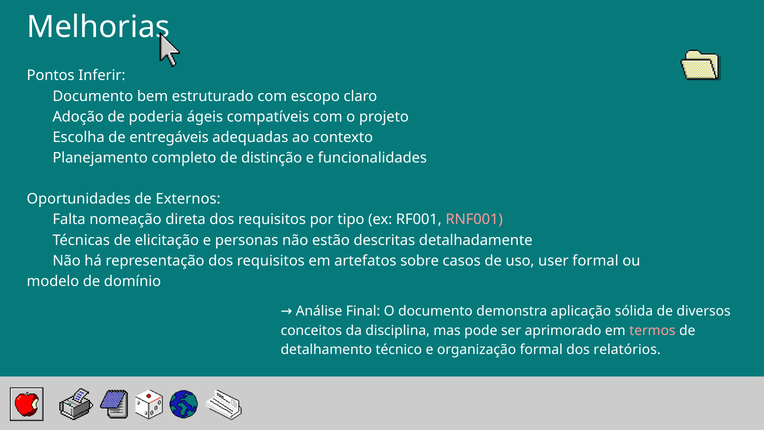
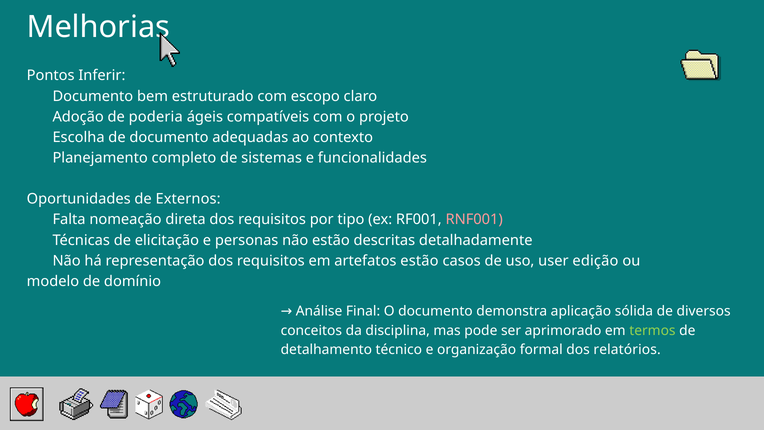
de entregáveis: entregáveis -> documento
distinção: distinção -> sistemas
artefatos sobre: sobre -> estão
user formal: formal -> edição
termos colour: pink -> light green
